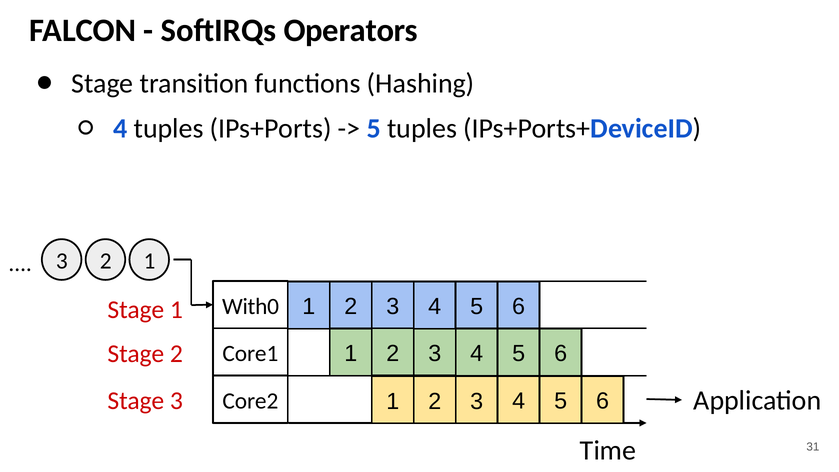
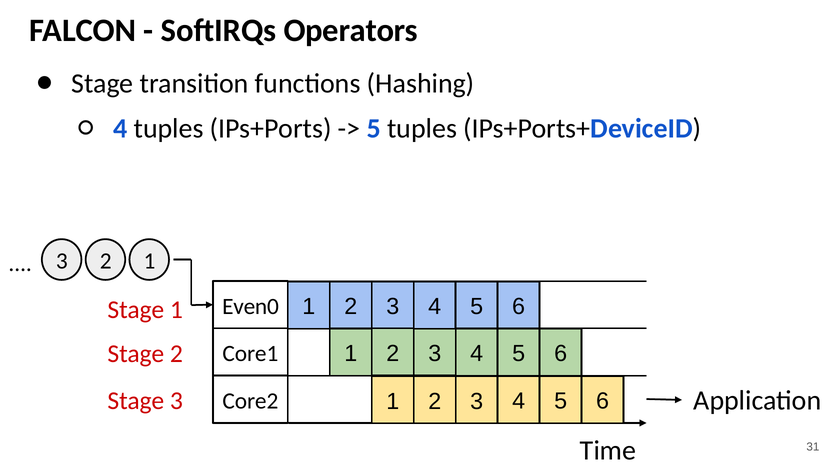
With0: With0 -> Even0
